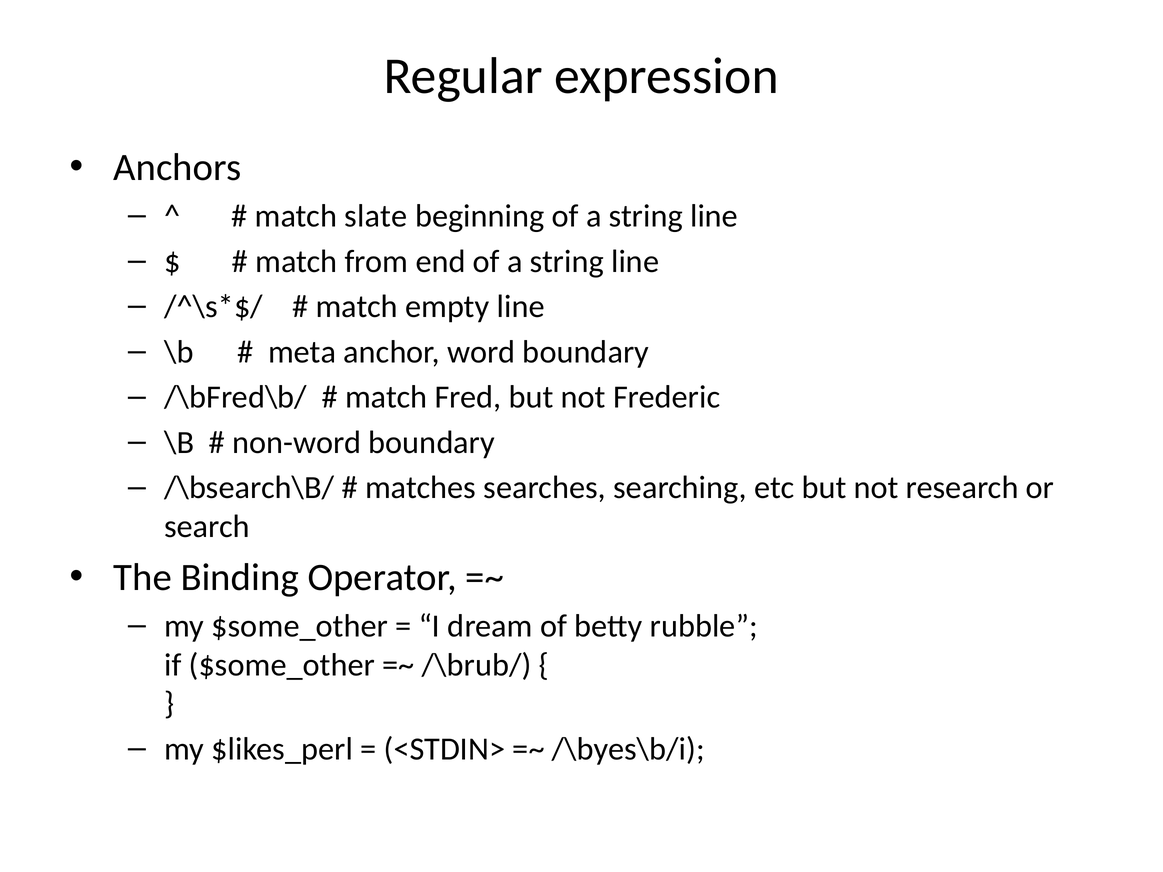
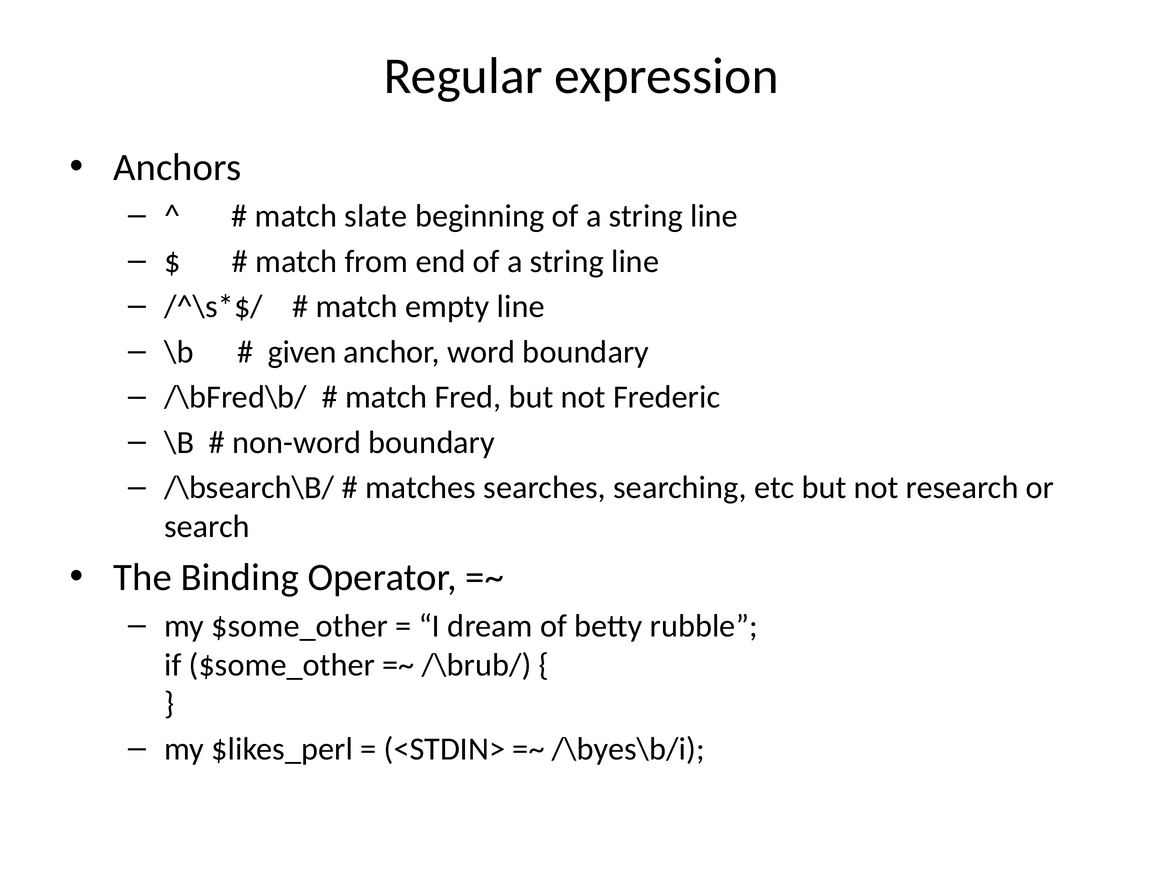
meta: meta -> given
